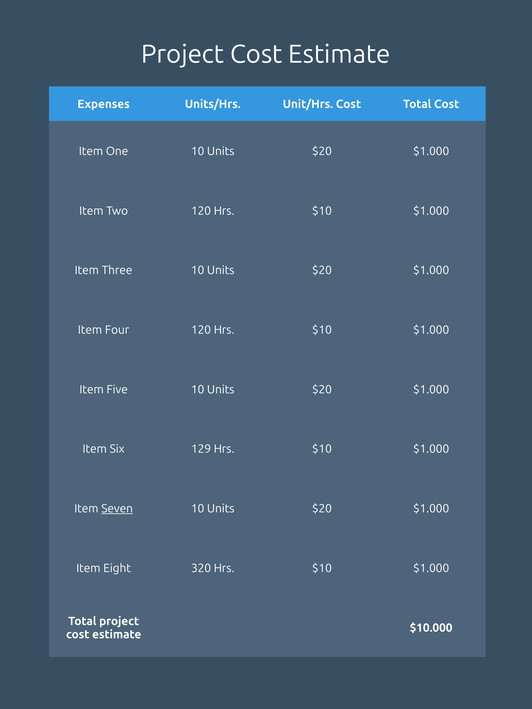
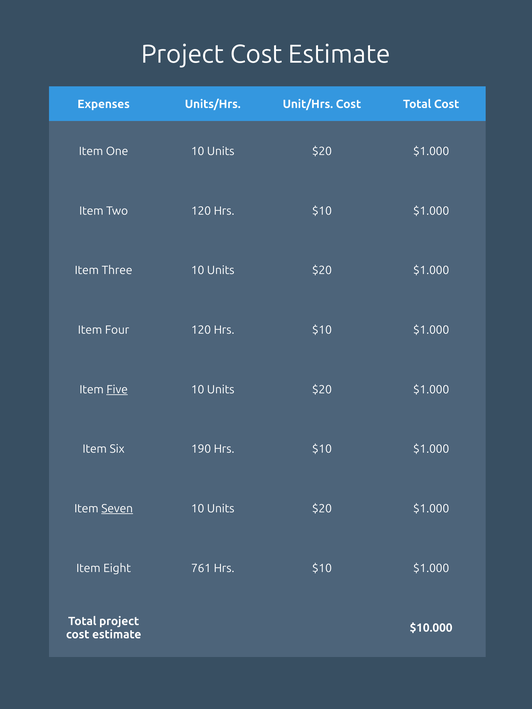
Five underline: none -> present
129: 129 -> 190
320: 320 -> 761
